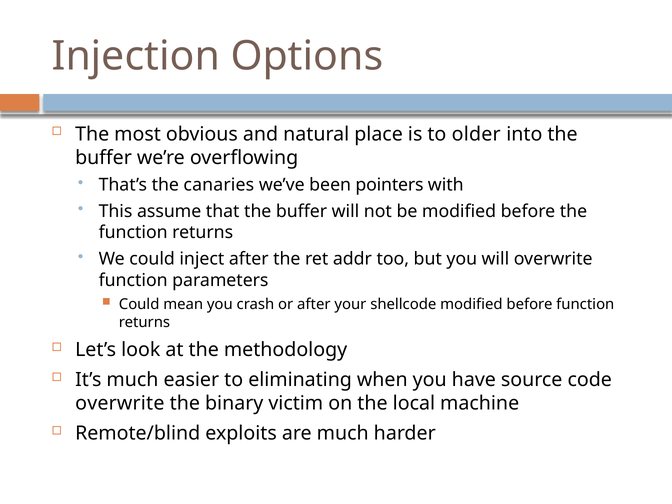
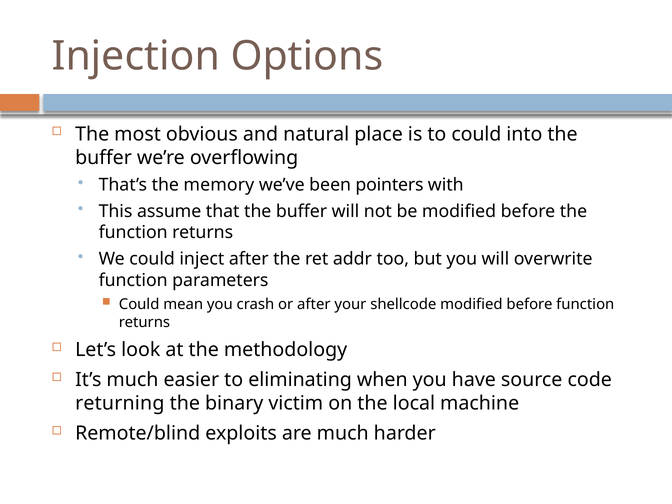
to older: older -> could
canaries: canaries -> memory
overwrite at (120, 403): overwrite -> returning
